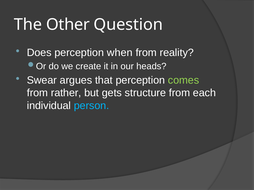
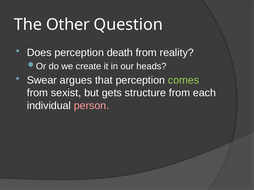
when: when -> death
rather: rather -> sexist
person colour: light blue -> pink
